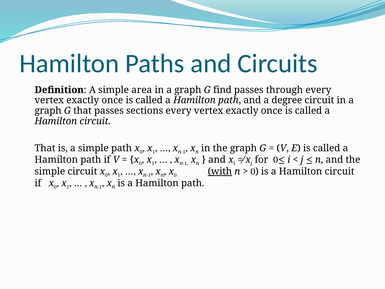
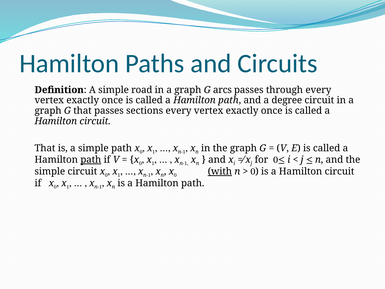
area: area -> road
find: find -> arcs
path at (91, 160) underline: none -> present
